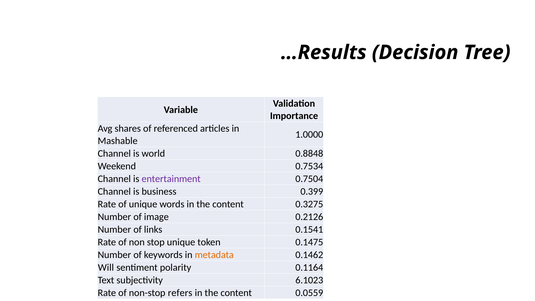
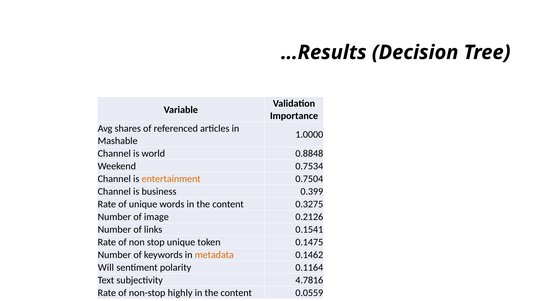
entertainment colour: purple -> orange
6.1023: 6.1023 -> 4.7816
refers: refers -> highly
